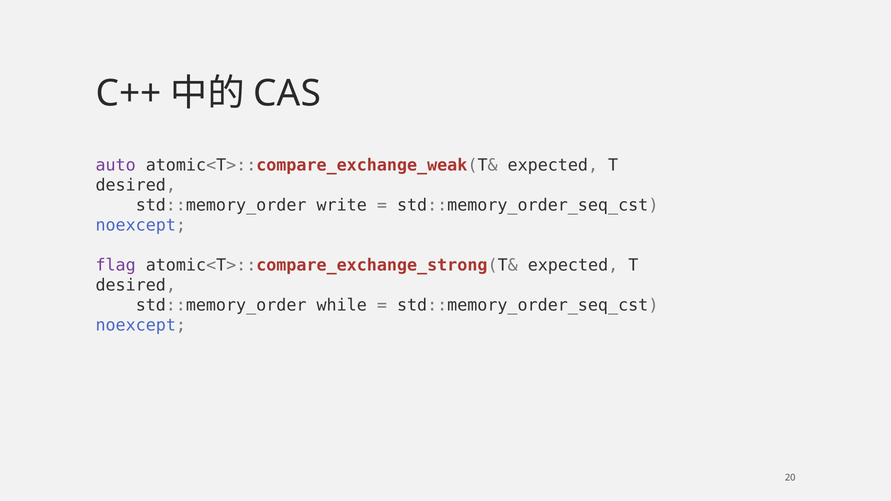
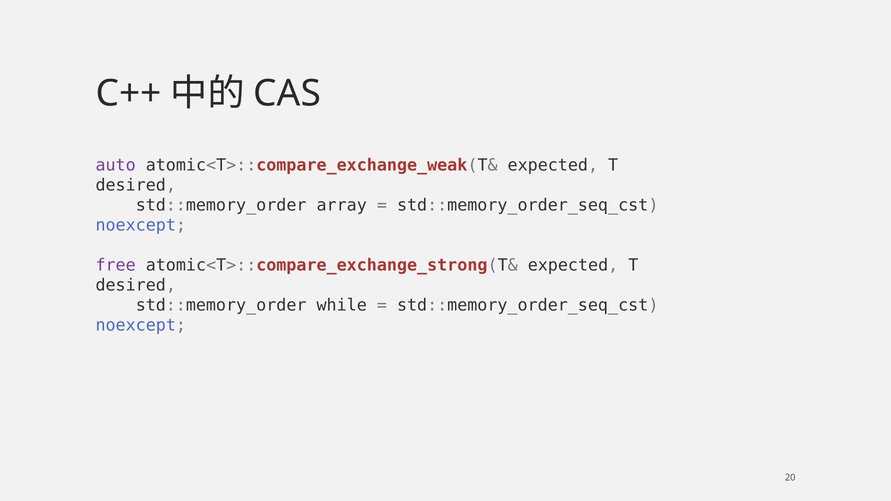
write: write -> array
flag: flag -> free
